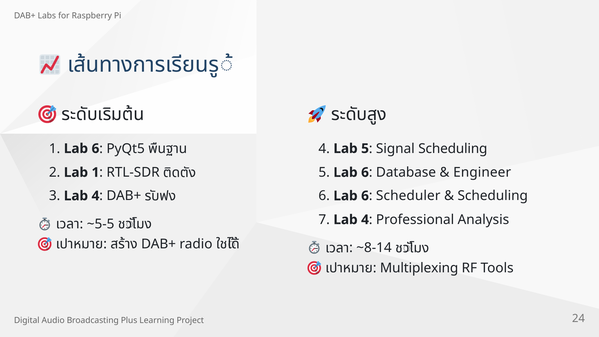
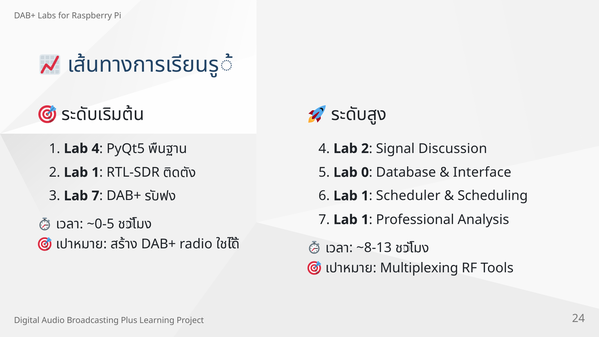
1 Lab 6: 6 -> 4
Lab 5: 5 -> 2
Signal Scheduling: Scheduling -> Discussion
5 Lab 6: 6 -> 0
Engineer: Engineer -> Interface
3 Lab 4: 4 -> 7
6 Lab 6: 6 -> 1
7 Lab 4: 4 -> 1
~5-5: ~5-5 -> ~0-5
~8-14: ~8-14 -> ~8-13
